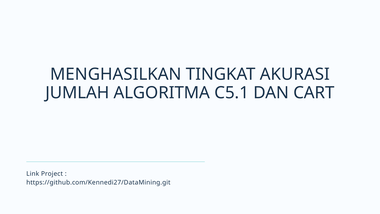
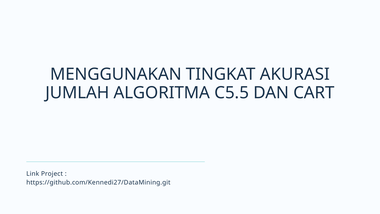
MENGHASILKAN: MENGHASILKAN -> MENGGUNAKAN
C5.1: C5.1 -> C5.5
